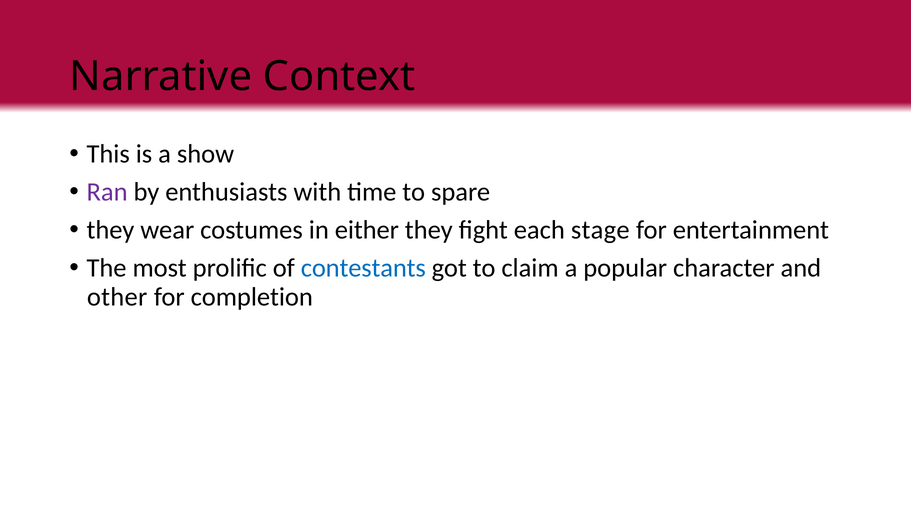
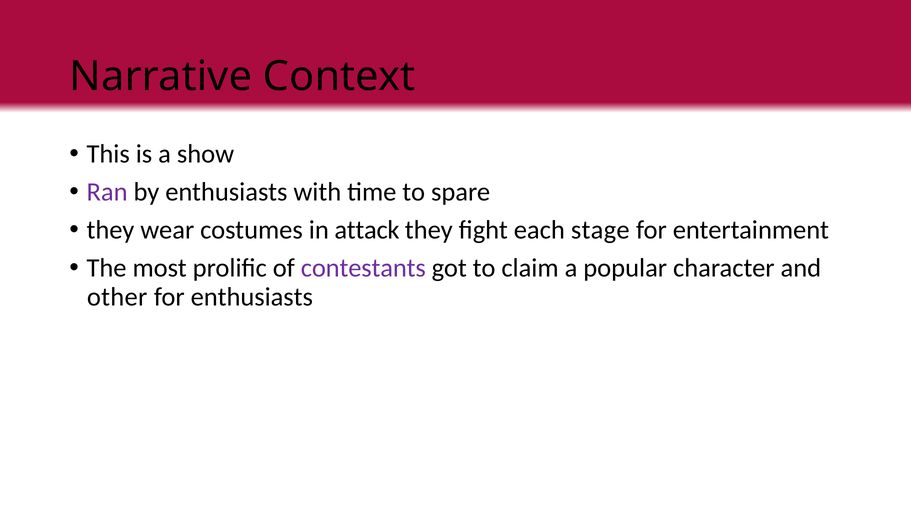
either: either -> attack
contestants colour: blue -> purple
for completion: completion -> enthusiasts
